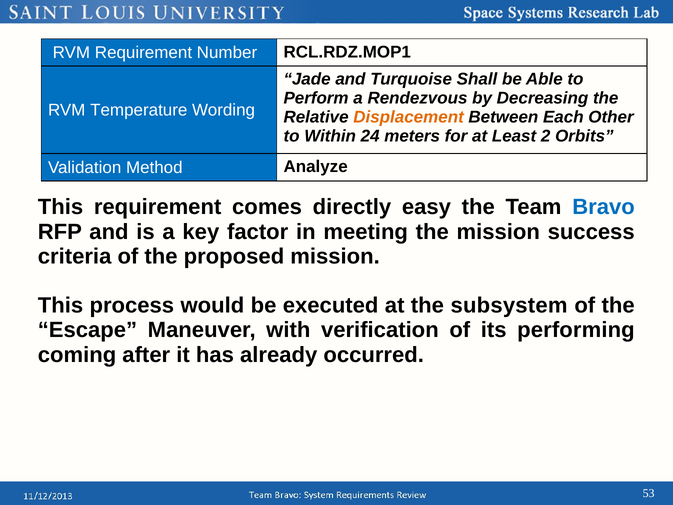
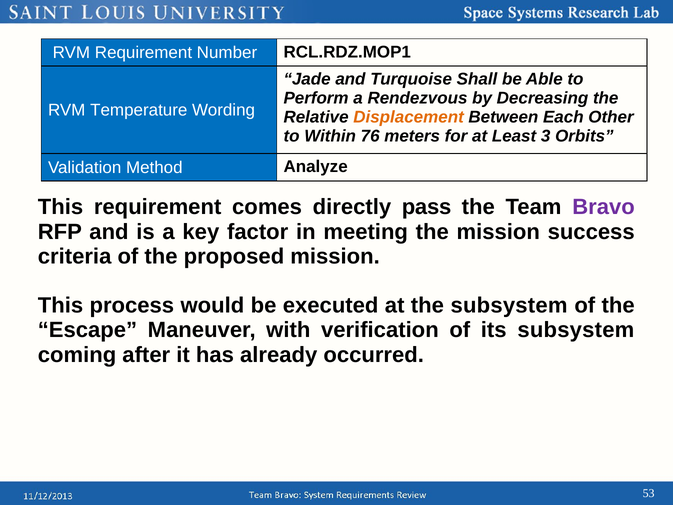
24: 24 -> 76
2: 2 -> 3
easy: easy -> pass
Bravo colour: blue -> purple
its performing: performing -> subsystem
